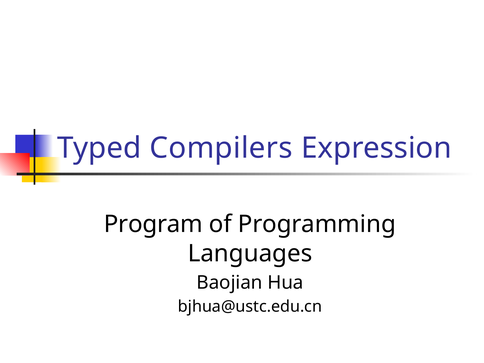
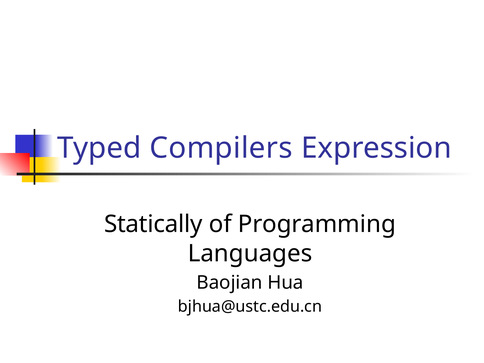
Program: Program -> Statically
